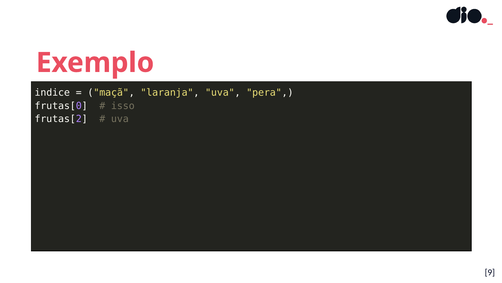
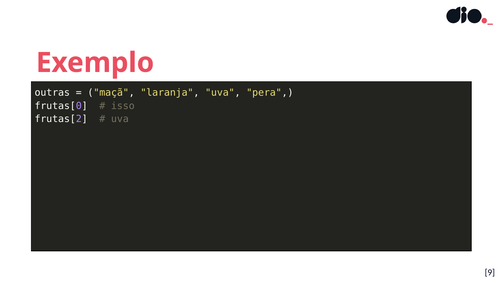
indice: indice -> outras
